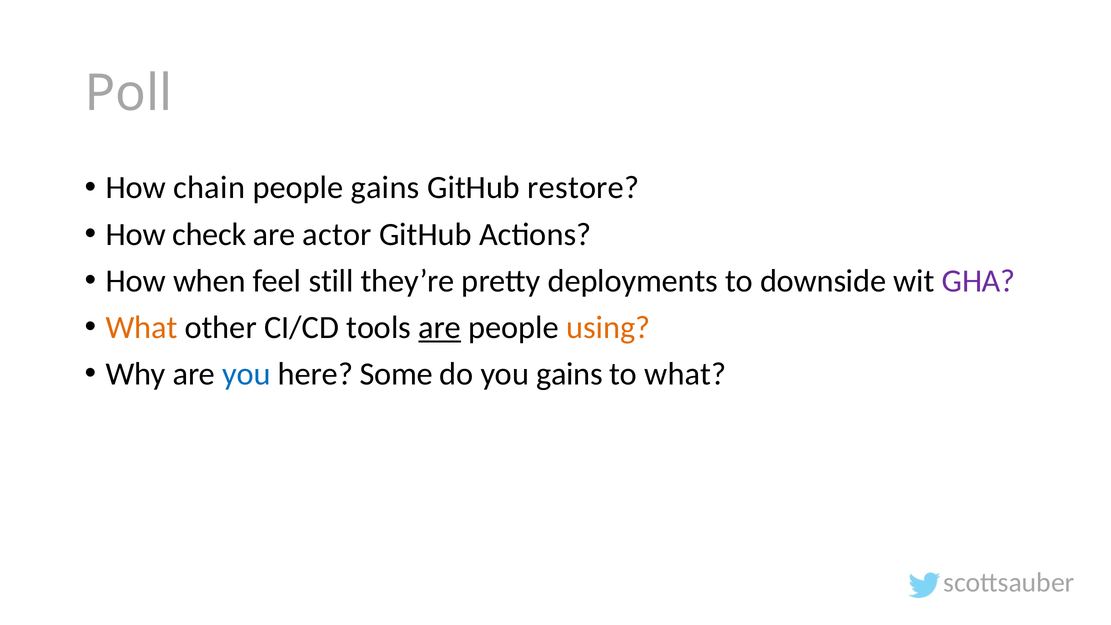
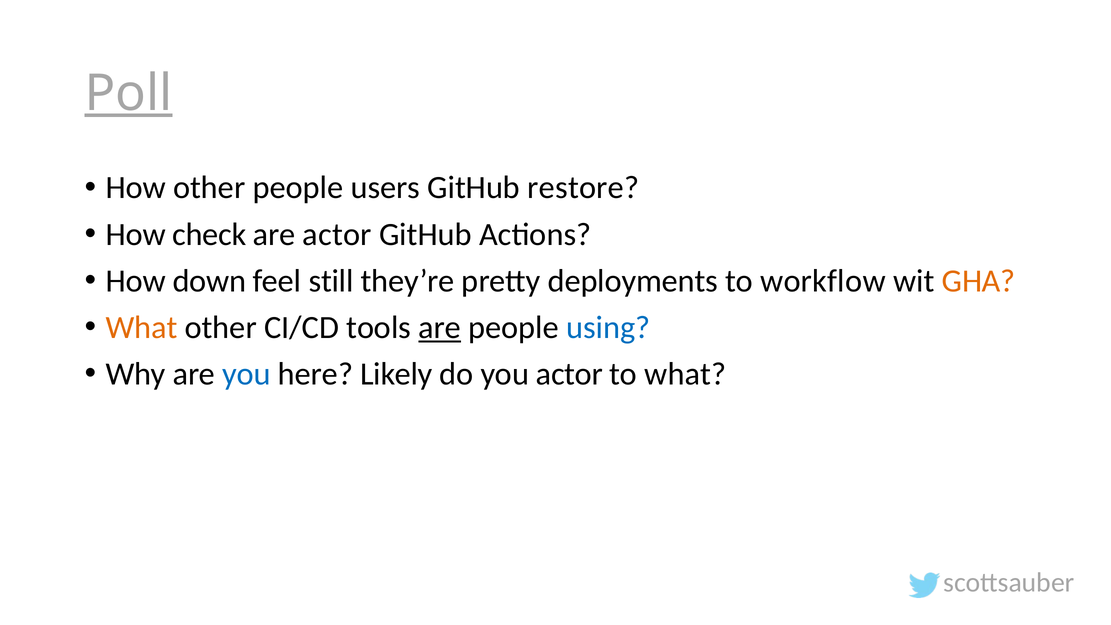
Poll underline: none -> present
How chain: chain -> other
people gains: gains -> users
when: when -> down
downside: downside -> workflow
GHA colour: purple -> orange
using colour: orange -> blue
Some: Some -> Likely
you gains: gains -> actor
